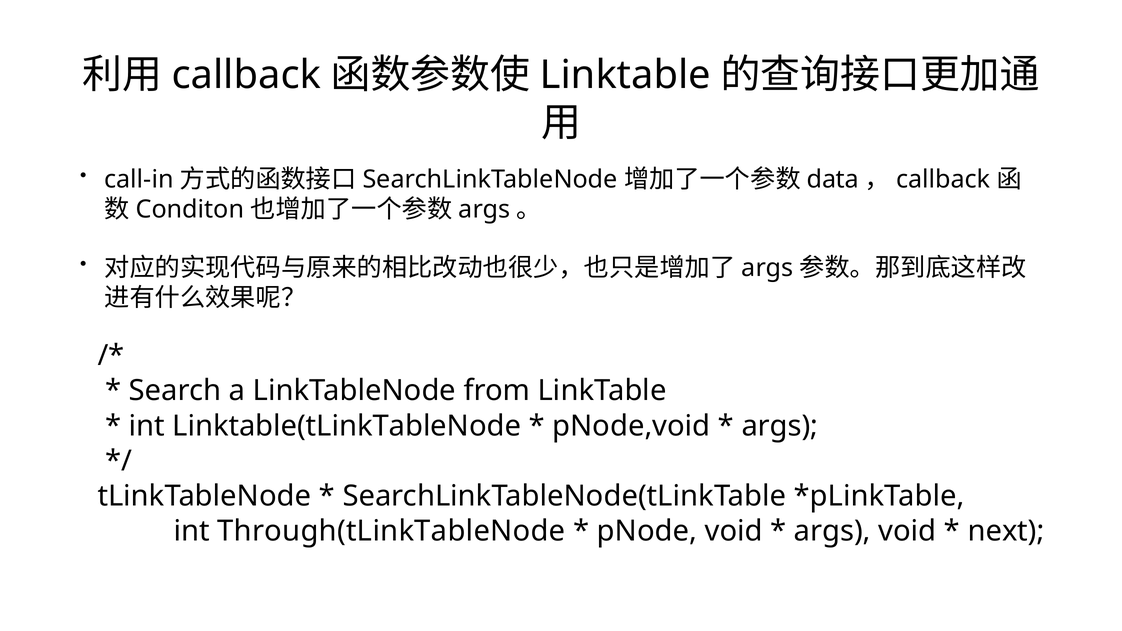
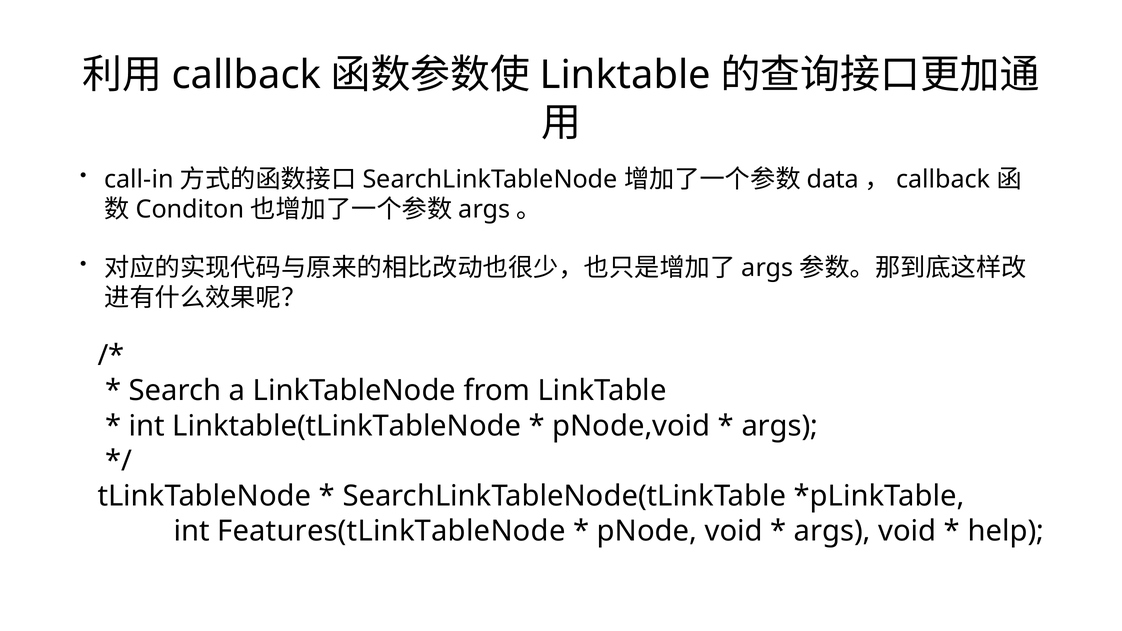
Through(tLinkTableNode: Through(tLinkTableNode -> Features(tLinkTableNode
next: next -> help
